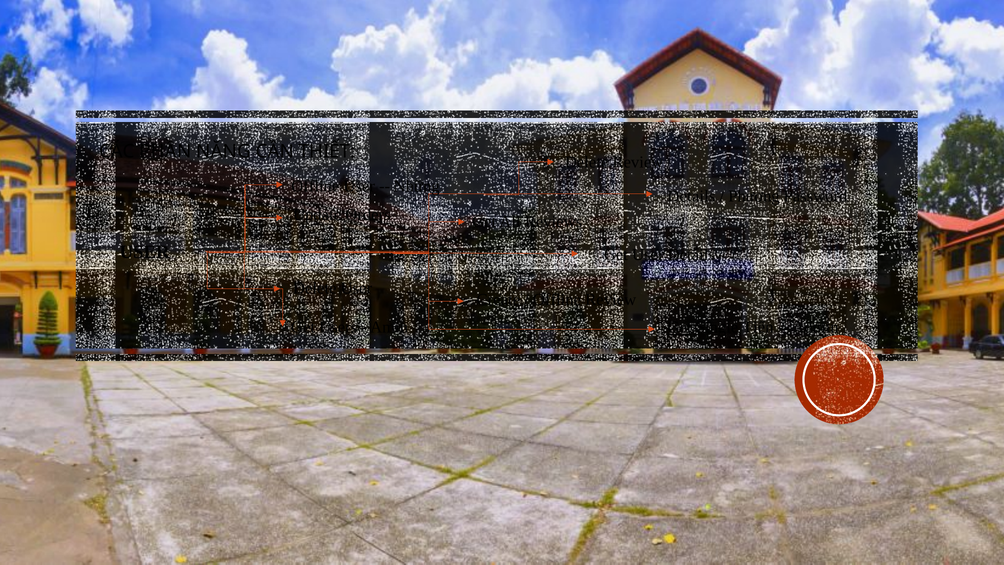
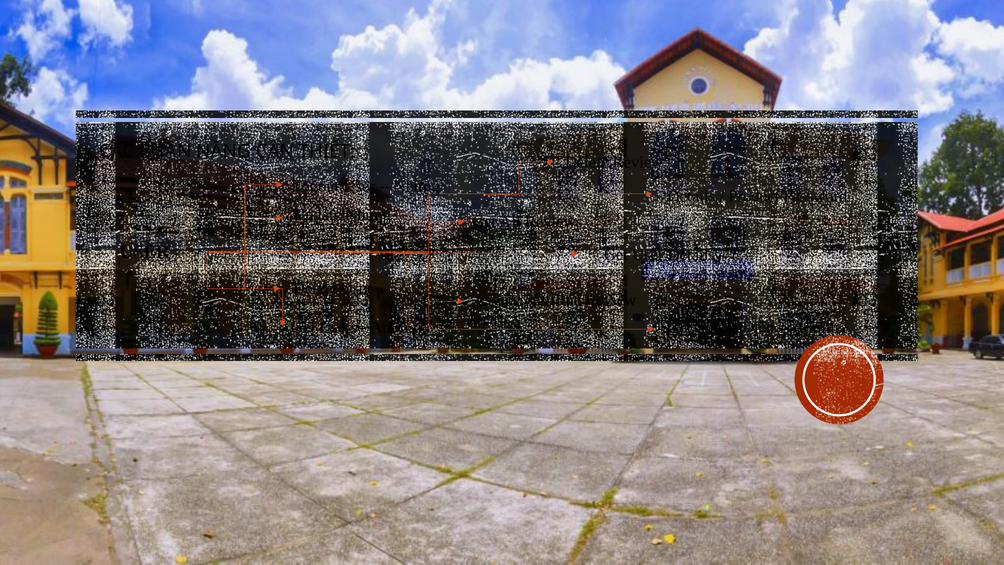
Offline at (315, 186): Offline -> Logout
Phương: Phương -> Product
Update Orders: Orders -> Những
All underline: none -> present
Tiến: Tiến -> Diện
